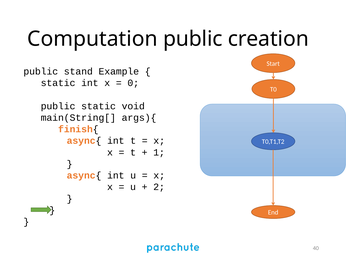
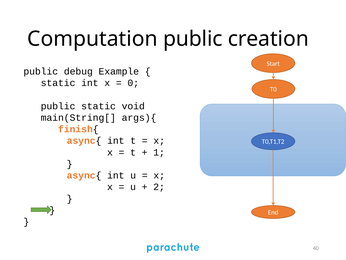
stand: stand -> debug
